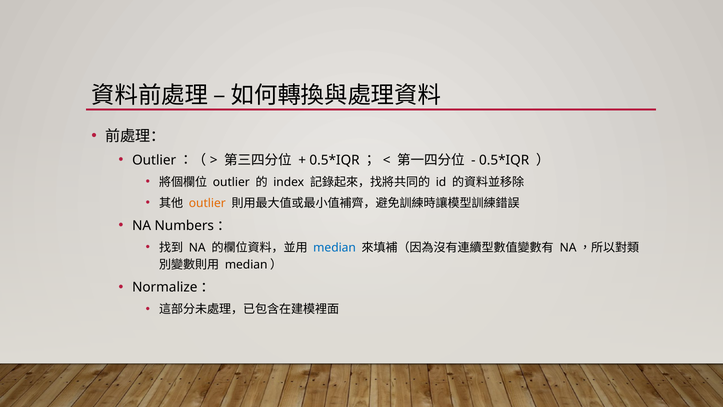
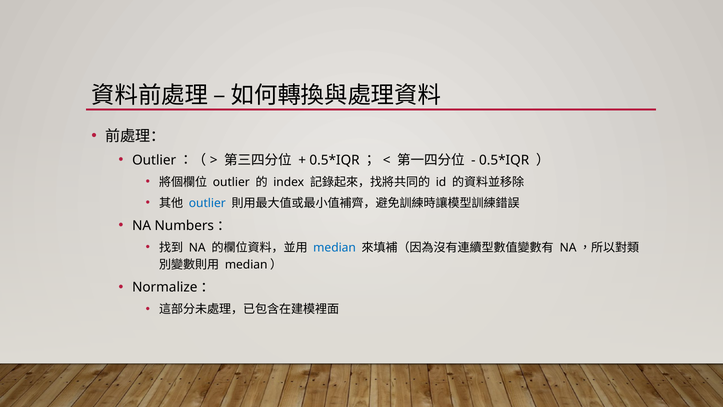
outlier at (207, 203) colour: orange -> blue
